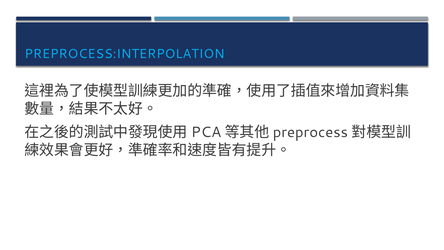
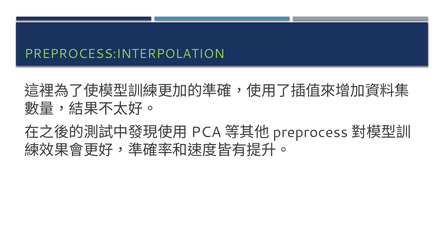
PREPROCESS:INTERPOLATION colour: light blue -> light green
